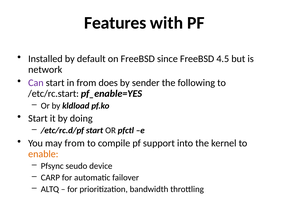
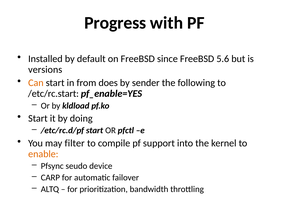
Features: Features -> Progress
4.5: 4.5 -> 5.6
network: network -> versions
Can colour: purple -> orange
may from: from -> filter
